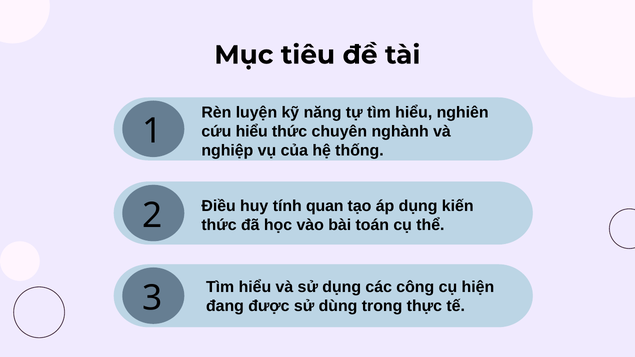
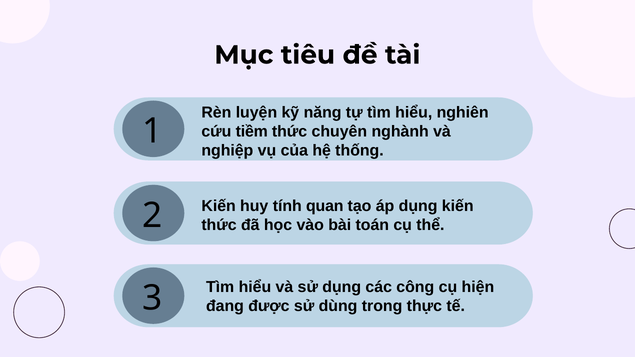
cứu hiểu: hiểu -> tiềm
Điều at (219, 206): Điều -> Kiến
